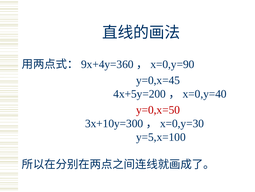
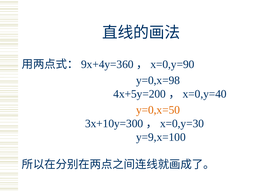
y=0,x=45: y=0,x=45 -> y=0,x=98
y=0,x=50 colour: red -> orange
y=5,x=100: y=5,x=100 -> y=9,x=100
